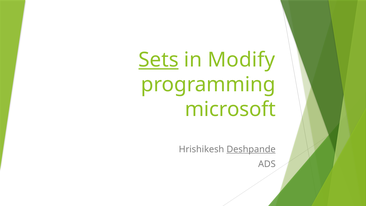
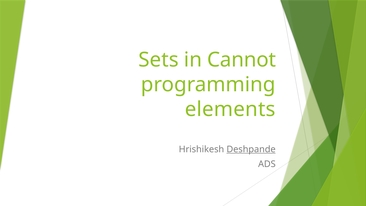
Sets underline: present -> none
Modify: Modify -> Cannot
microsoft: microsoft -> elements
